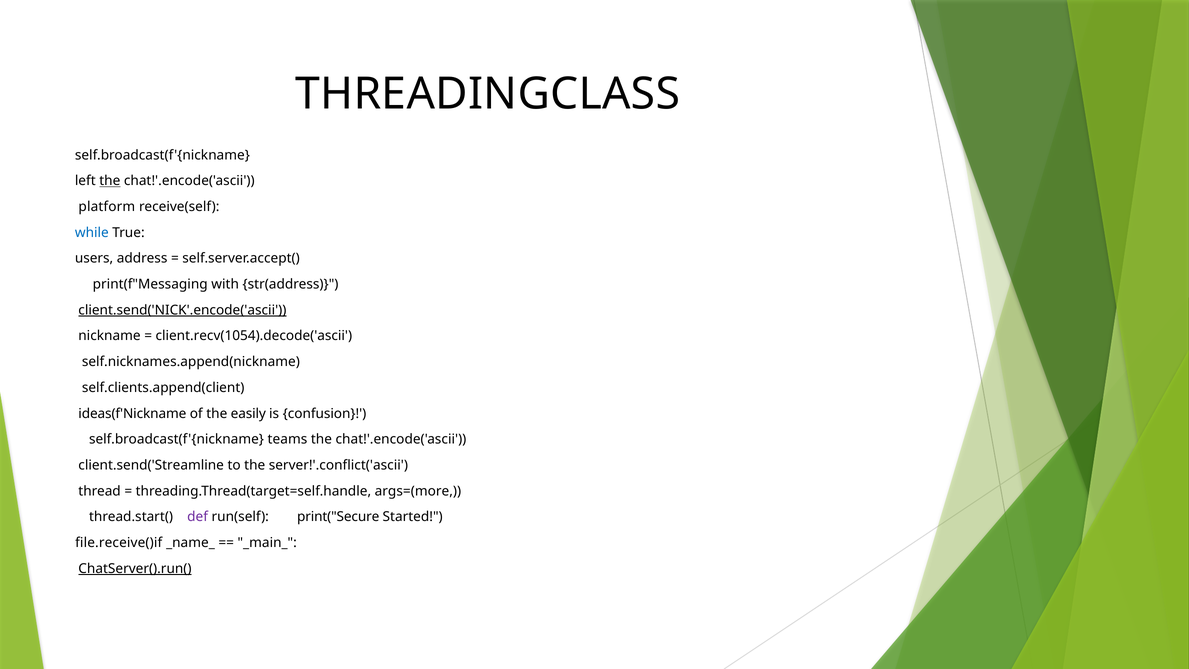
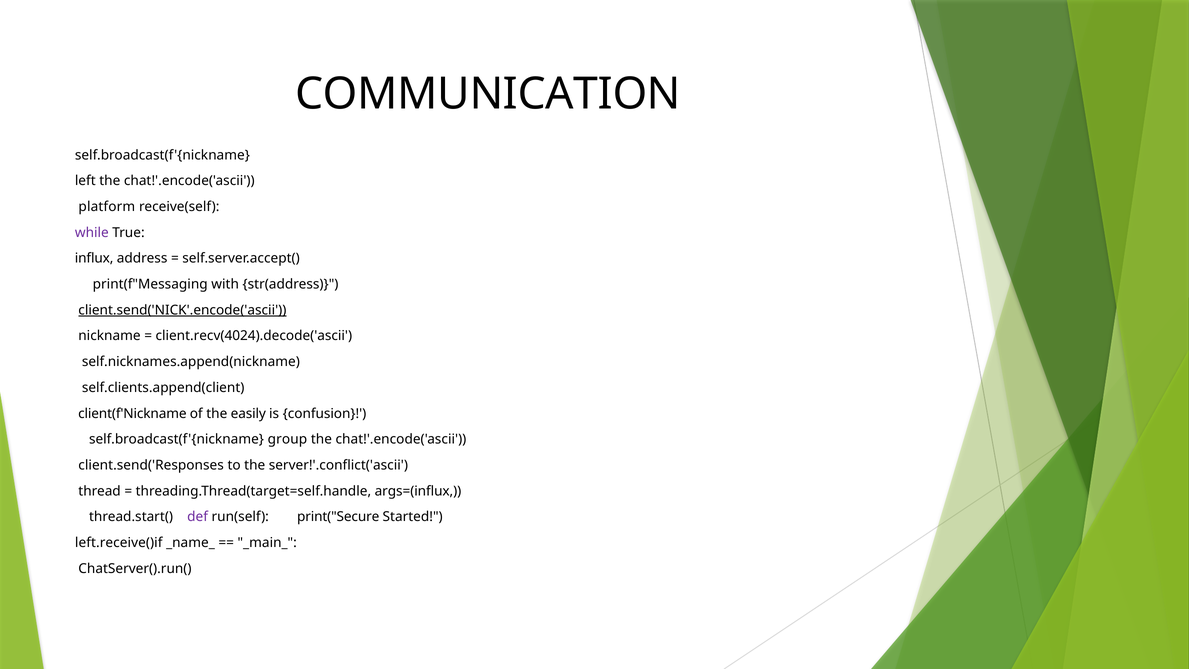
THREADINGCLASS: THREADINGCLASS -> COMMUNICATION
the at (110, 181) underline: present -> none
while colour: blue -> purple
users: users -> influx
client.recv(1054).decode('ascii: client.recv(1054).decode('ascii -> client.recv(4024).decode('ascii
ideas(f'Nickname: ideas(f'Nickname -> client(f'Nickname
teams: teams -> group
client.send('Streamline: client.send('Streamline -> client.send('Responses
args=(more: args=(more -> args=(influx
file.receive()if: file.receive()if -> left.receive()if
ChatServer().run( underline: present -> none
